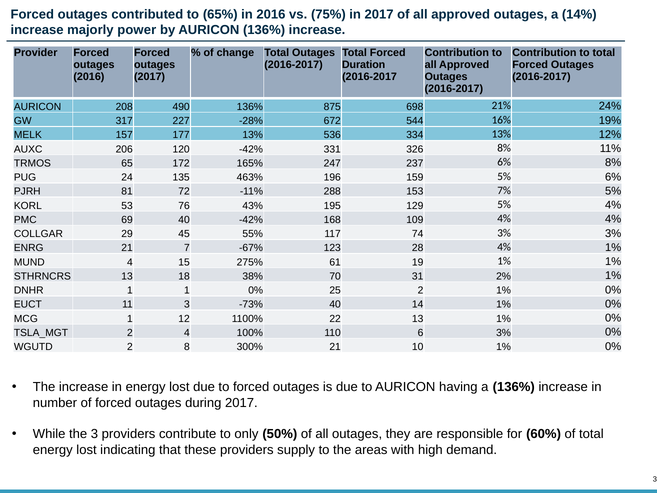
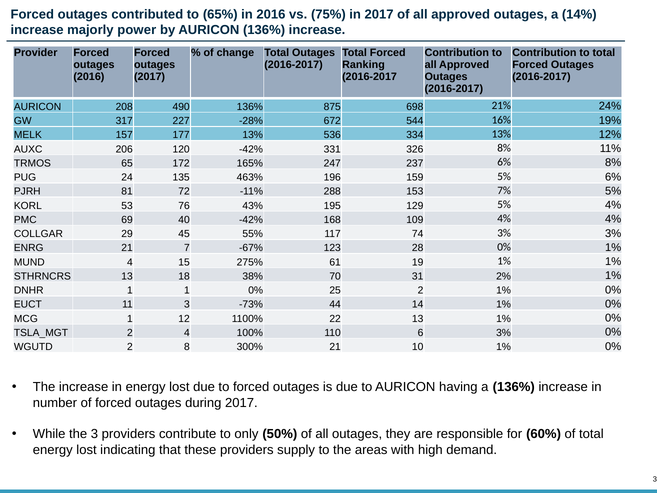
Duration: Duration -> Ranking
28 4%: 4% -> 0%
-73% 40: 40 -> 44
